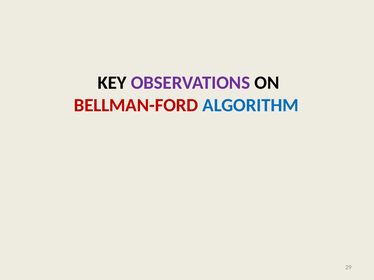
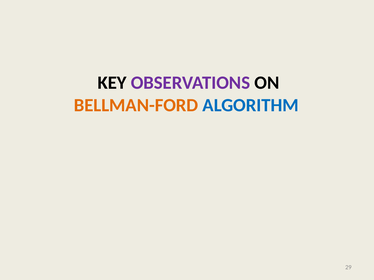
BELLMAN-FORD colour: red -> orange
